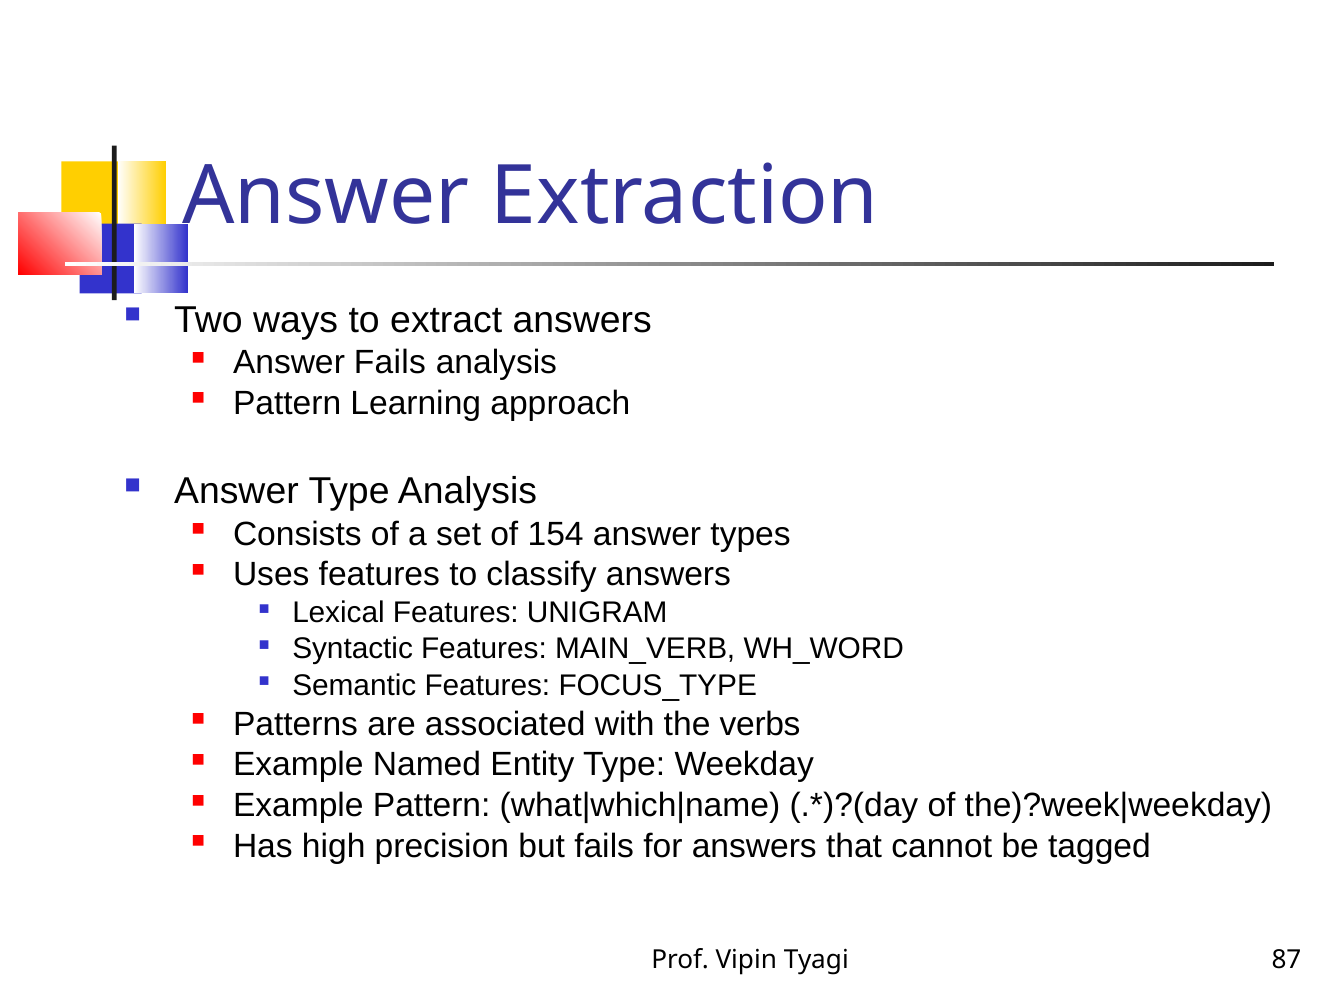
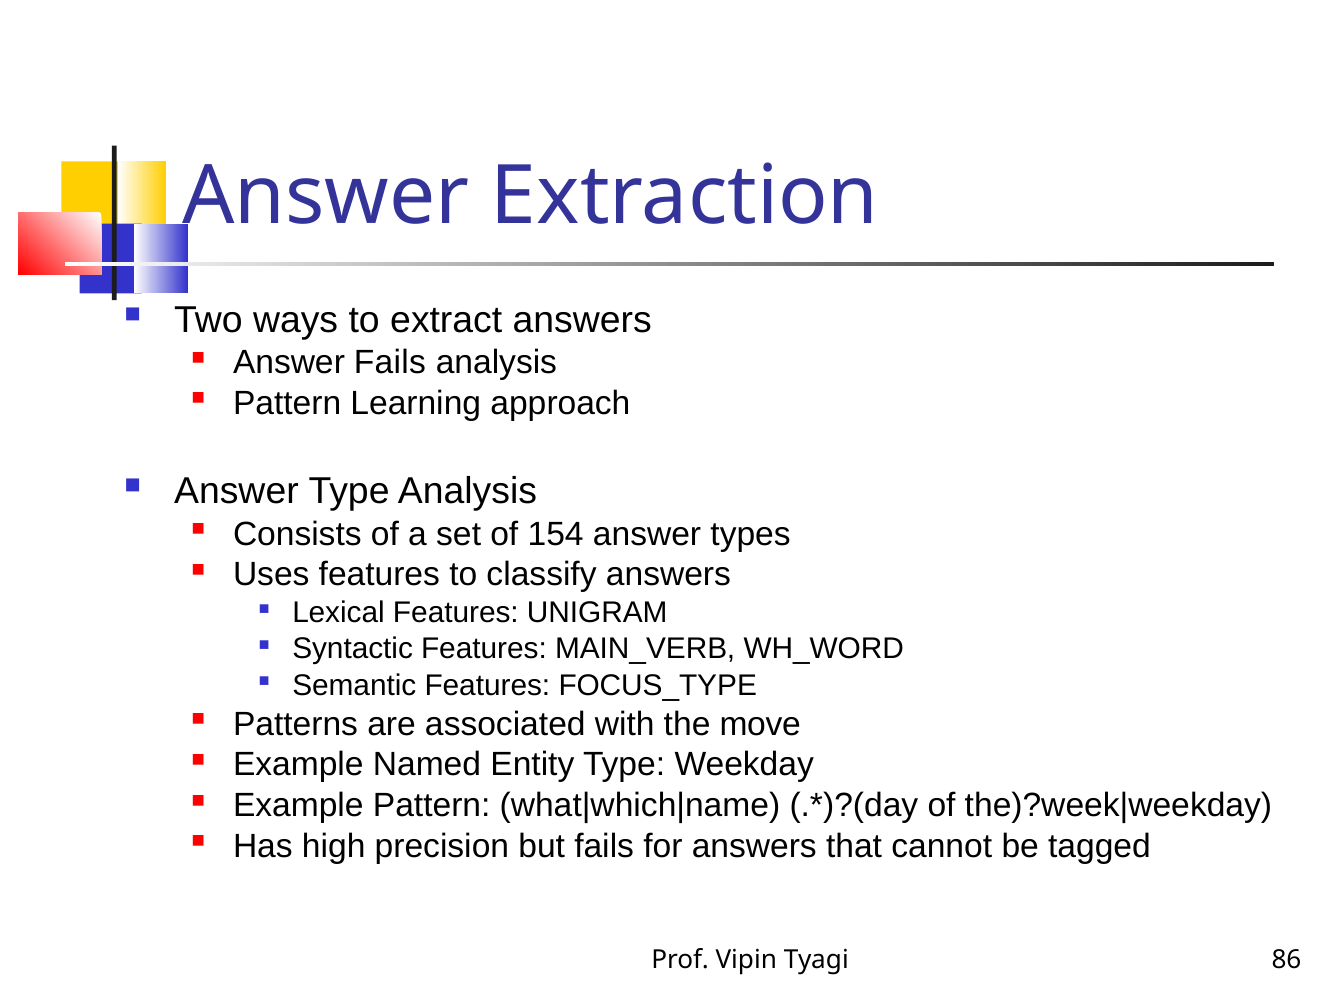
verbs: verbs -> move
87: 87 -> 86
